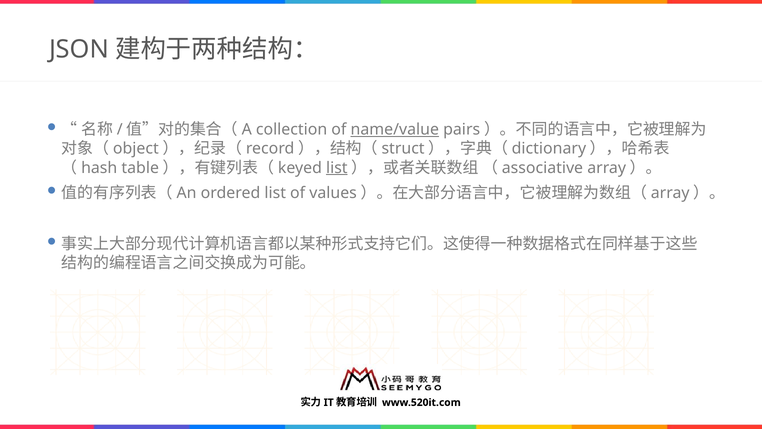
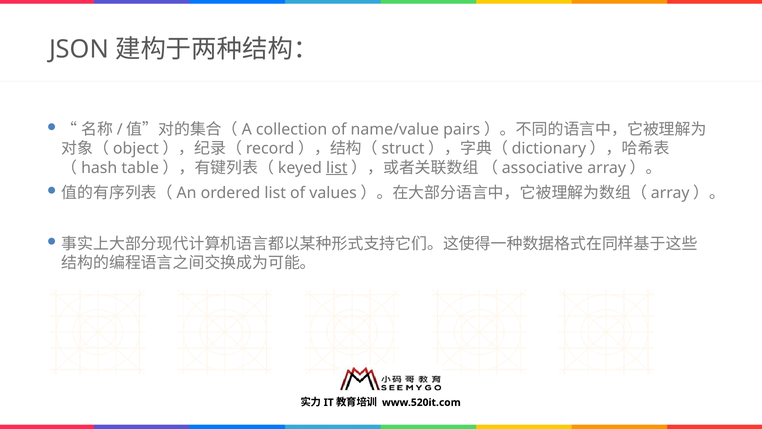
name/value underline: present -> none
